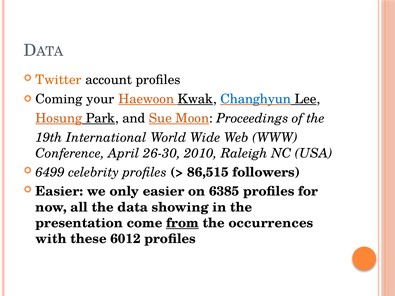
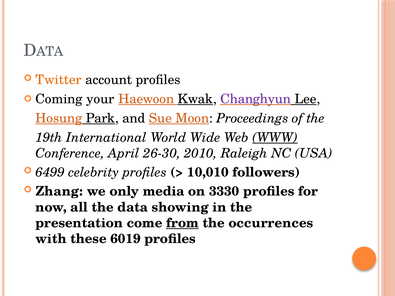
Changhyun colour: blue -> purple
WWW underline: none -> present
86,515: 86,515 -> 10,010
Easier at (59, 192): Easier -> Zhang
only easier: easier -> media
6385: 6385 -> 3330
6012: 6012 -> 6019
